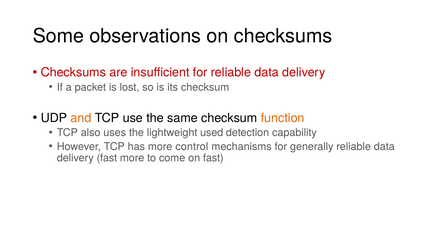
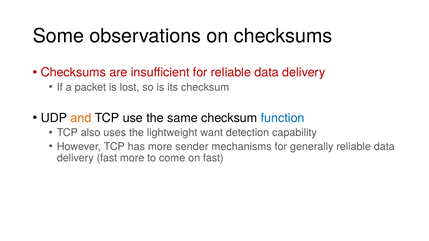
function colour: orange -> blue
used: used -> want
control: control -> sender
